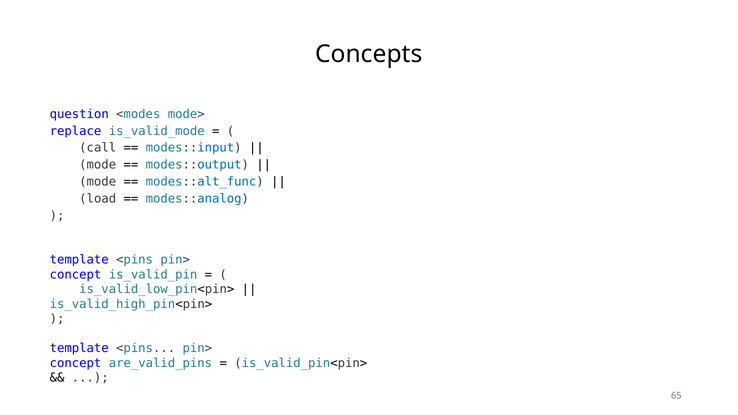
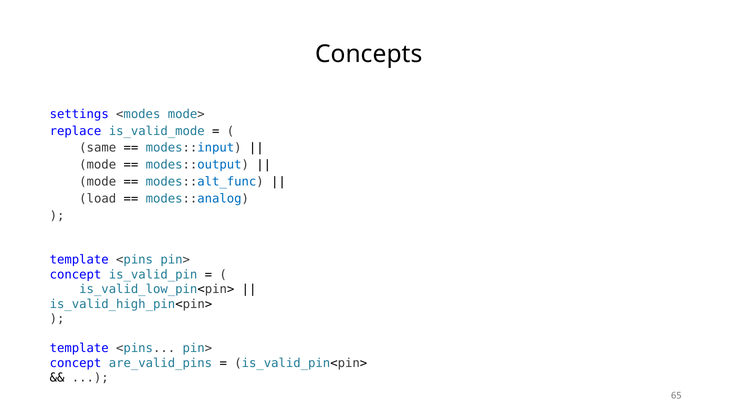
question: question -> settings
call: call -> same
